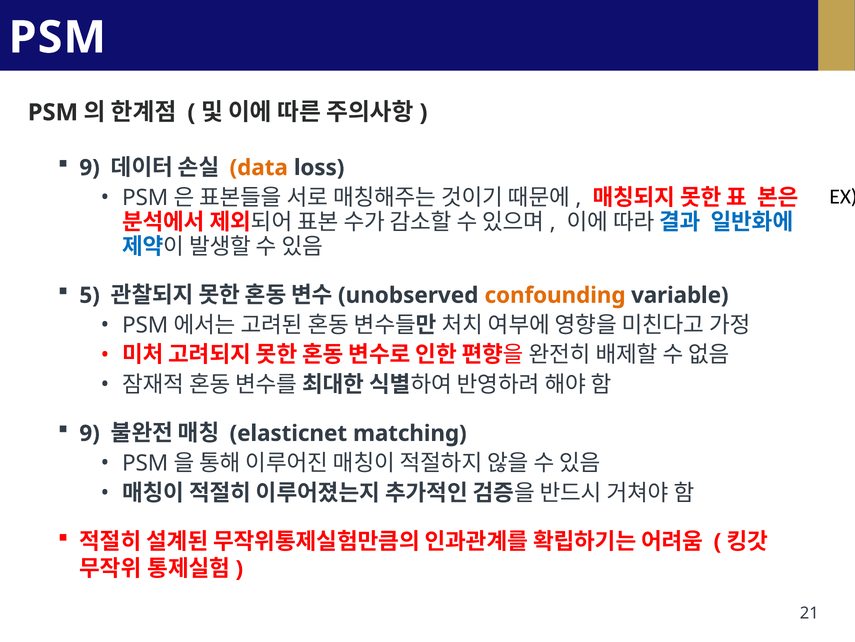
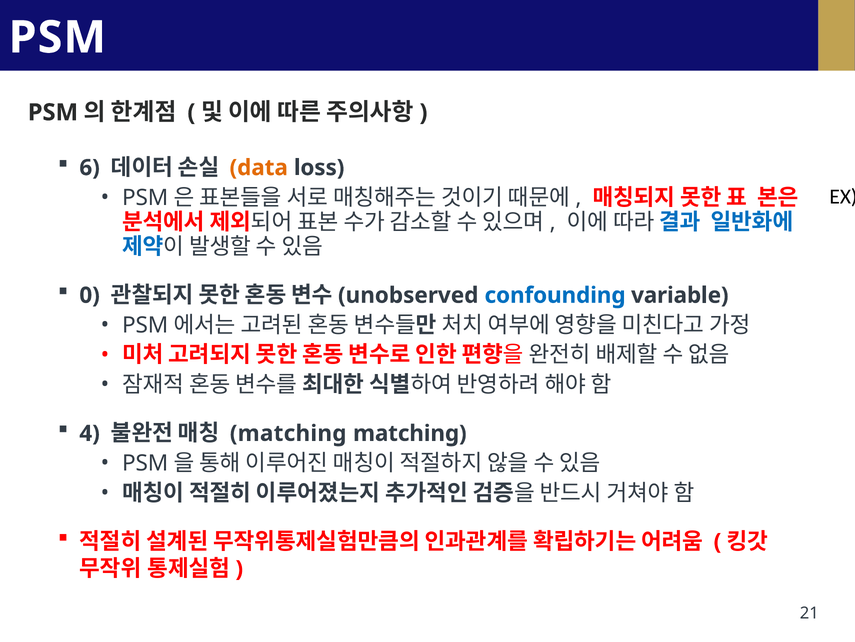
9 at (90, 168): 9 -> 6
5: 5 -> 0
confounding colour: orange -> blue
9 at (90, 433): 9 -> 4
elasticnet at (288, 433): elasticnet -> matching
